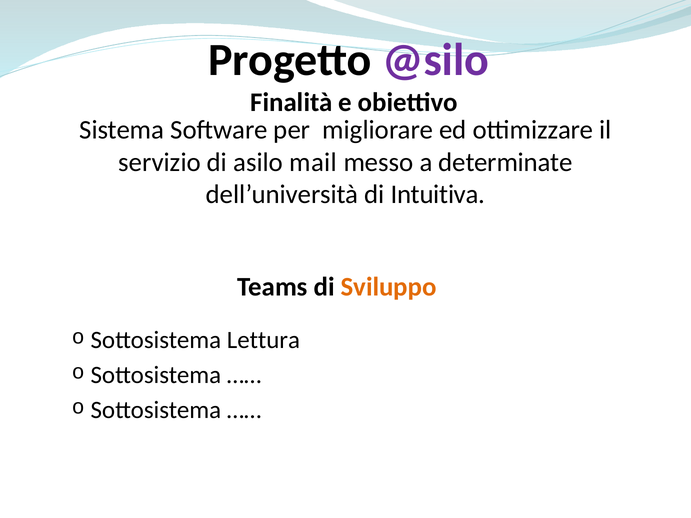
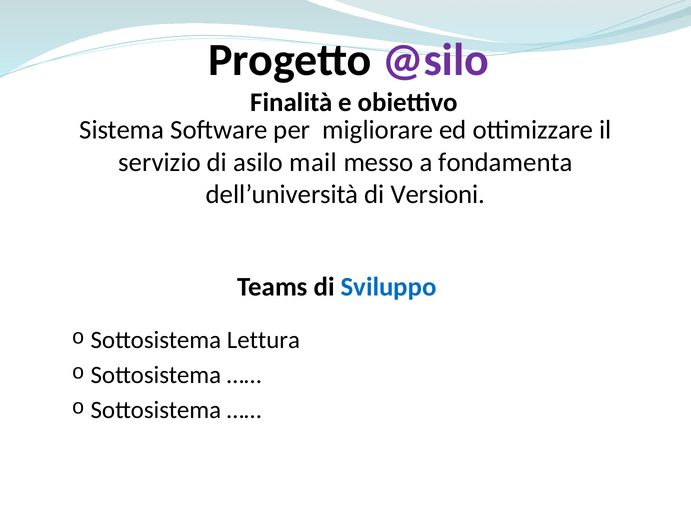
determinate: determinate -> fondamenta
Intuitiva: Intuitiva -> Versioni
Sviluppo colour: orange -> blue
